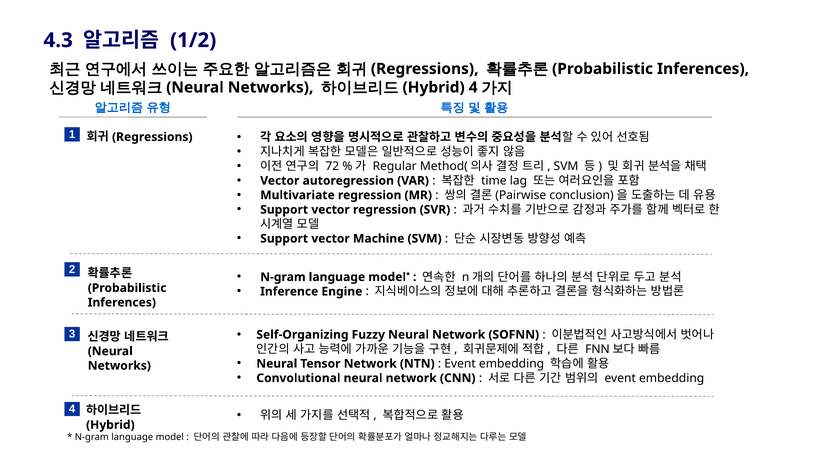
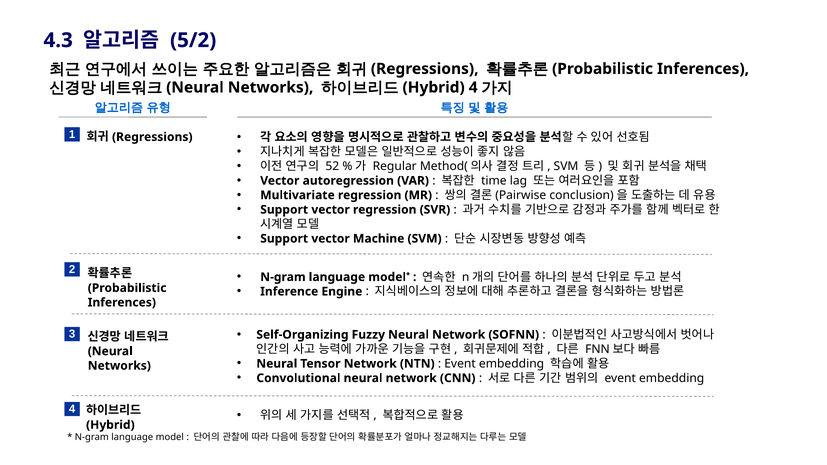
1/2: 1/2 -> 5/2
72: 72 -> 52
